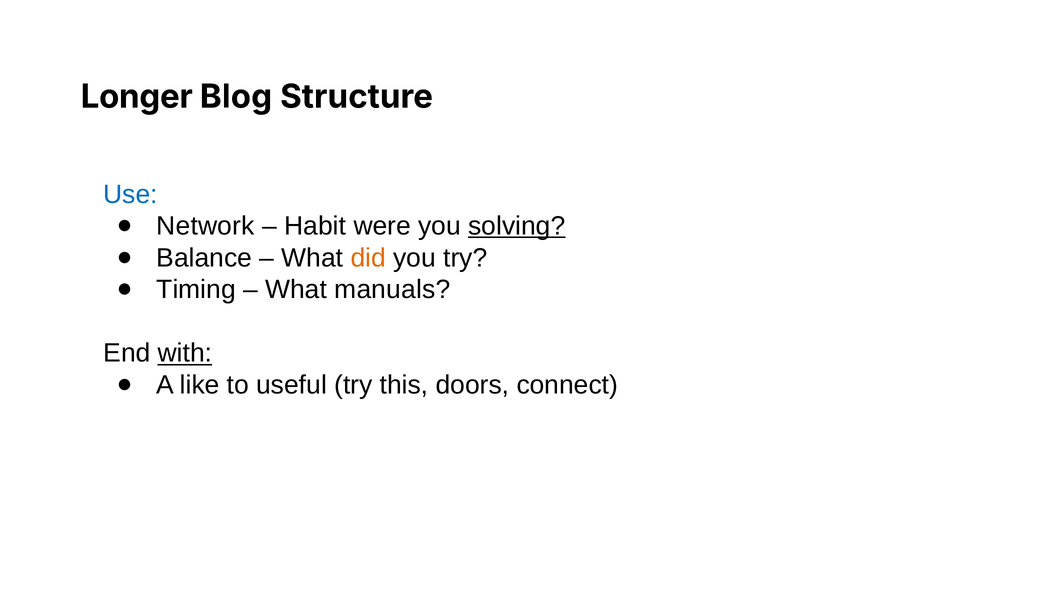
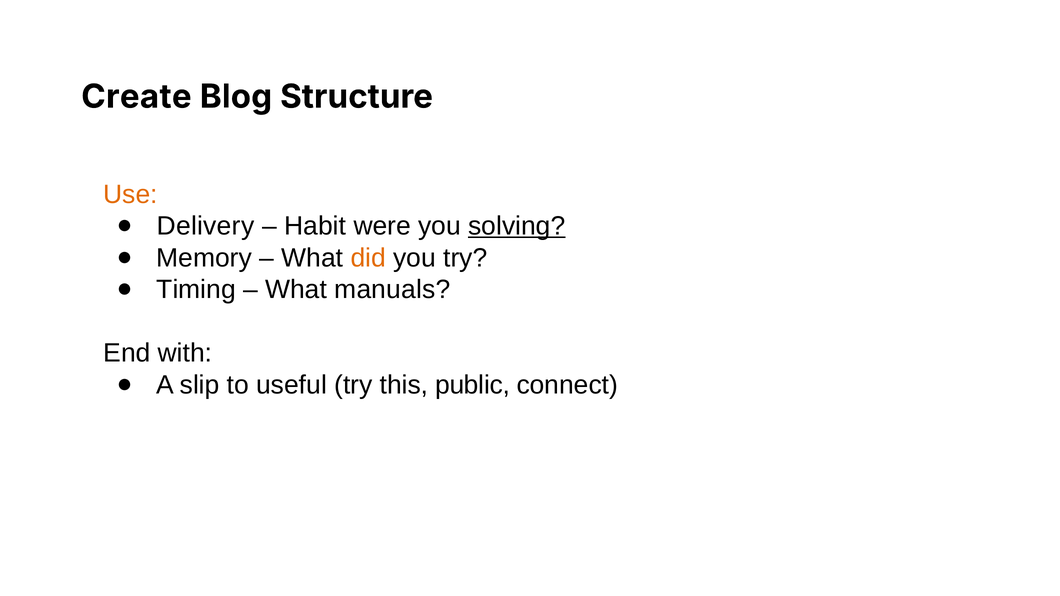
Longer: Longer -> Create
Use colour: blue -> orange
Network: Network -> Delivery
Balance: Balance -> Memory
with underline: present -> none
like: like -> slip
doors: doors -> public
